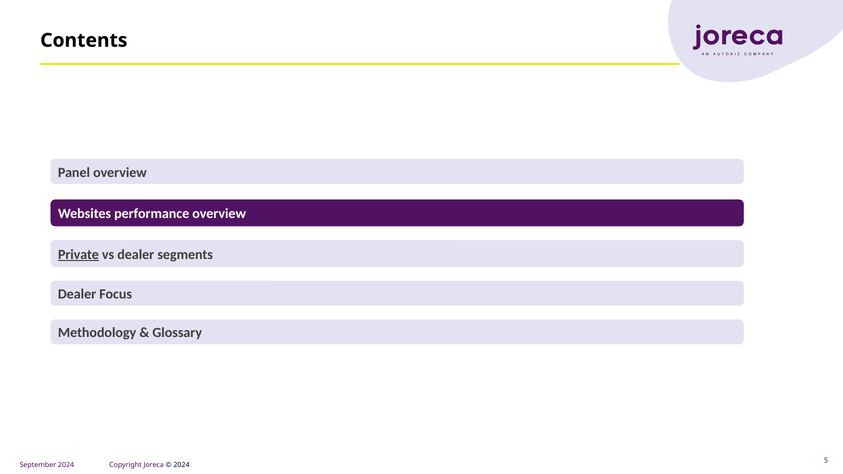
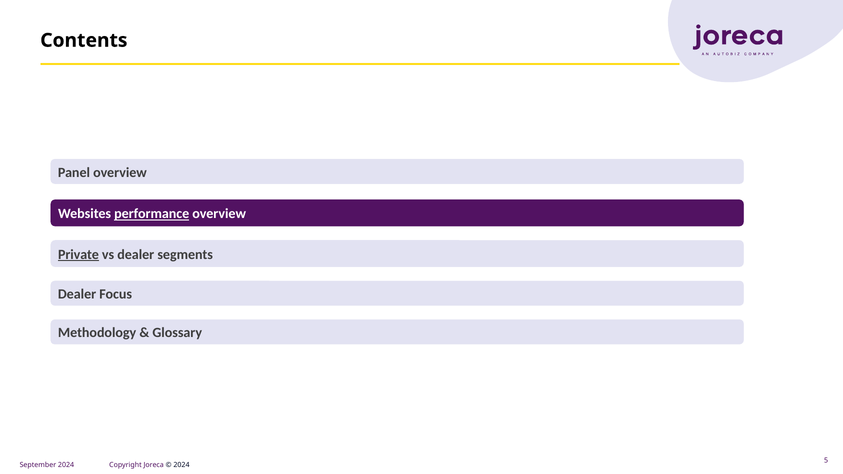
performance underline: none -> present
